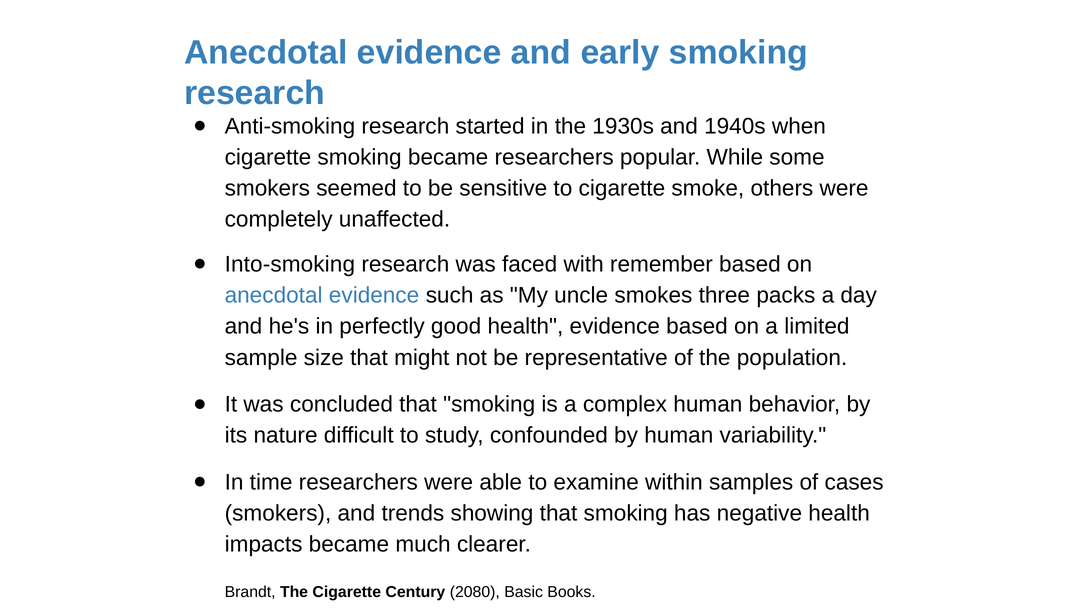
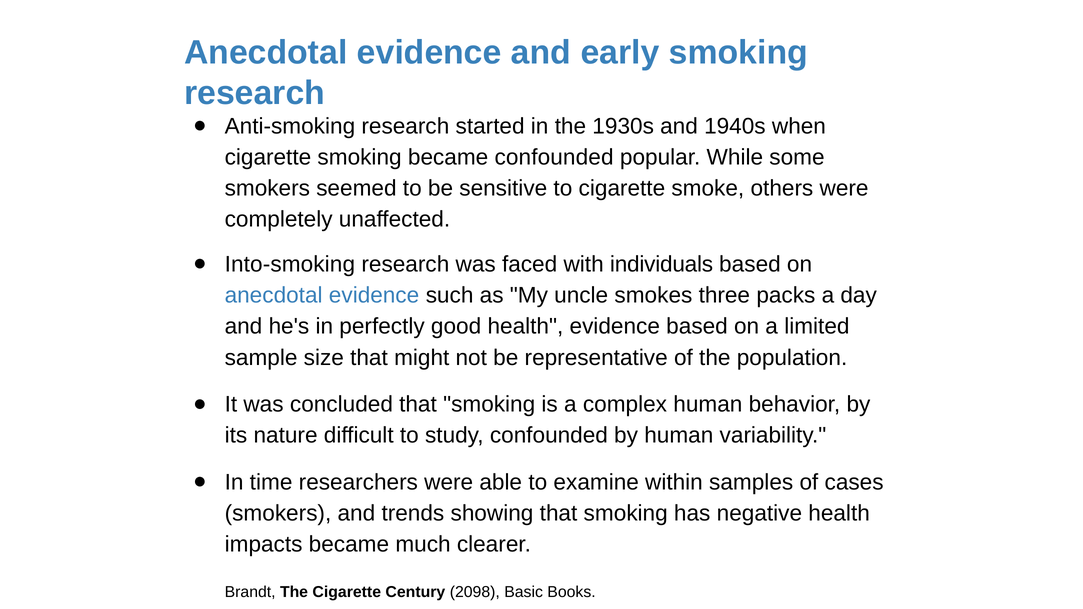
became researchers: researchers -> confounded
remember: remember -> individuals
2080: 2080 -> 2098
